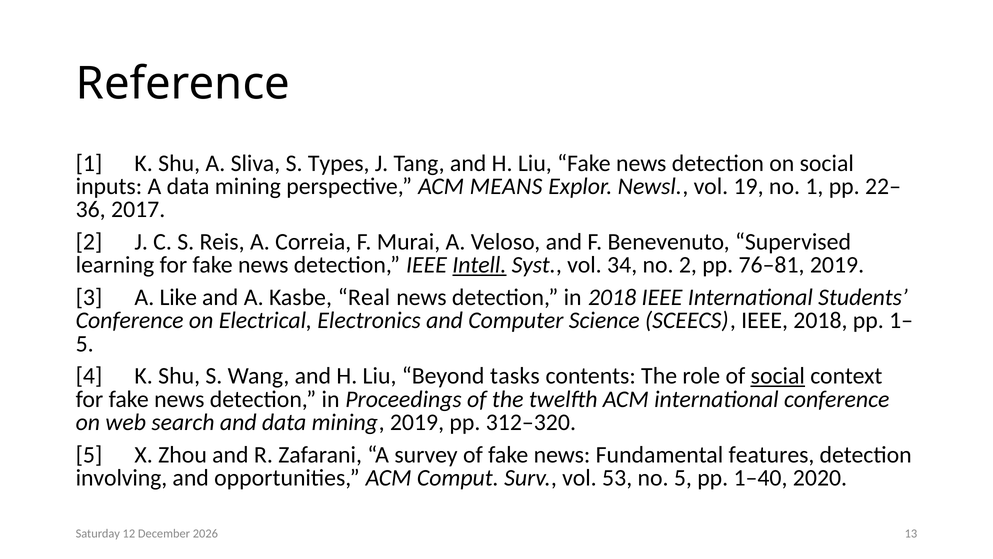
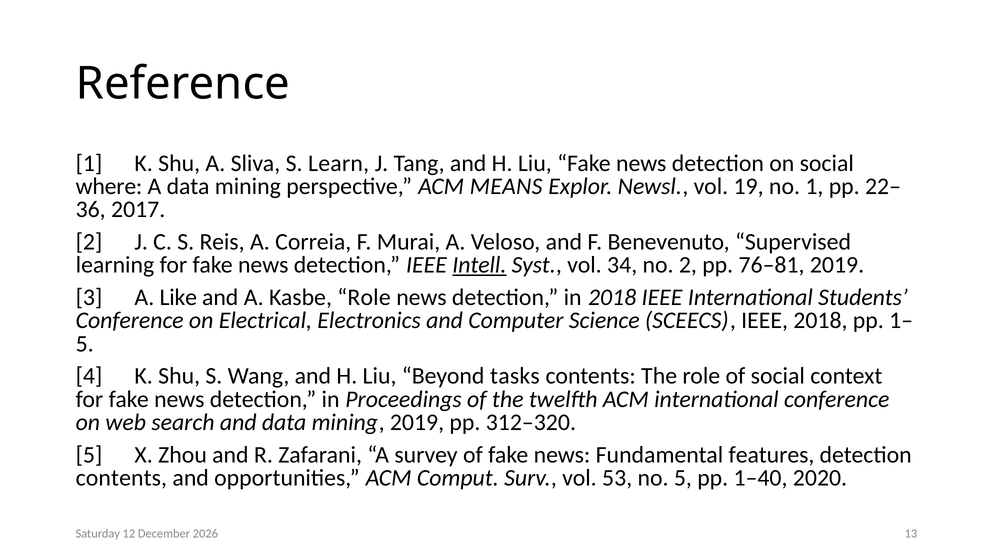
Types: Types -> Learn
inputs: inputs -> where
Kasbe Real: Real -> Role
social at (778, 376) underline: present -> none
involving at (121, 477): involving -> contents
